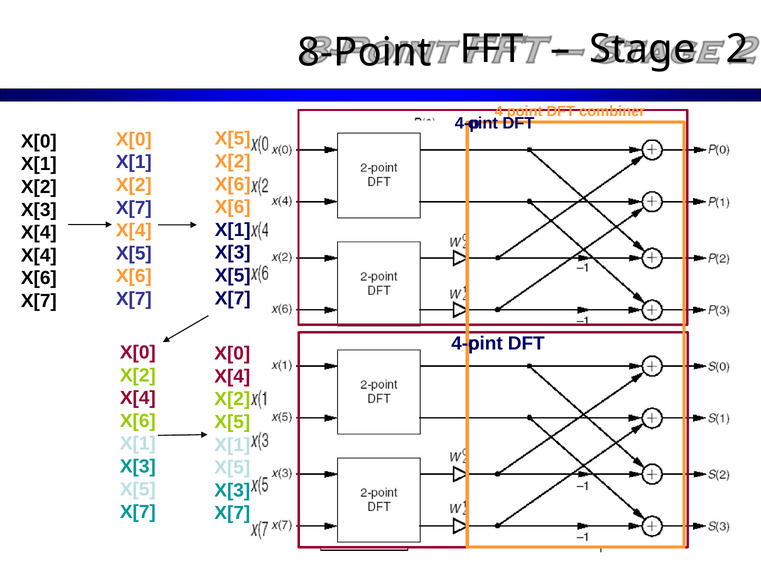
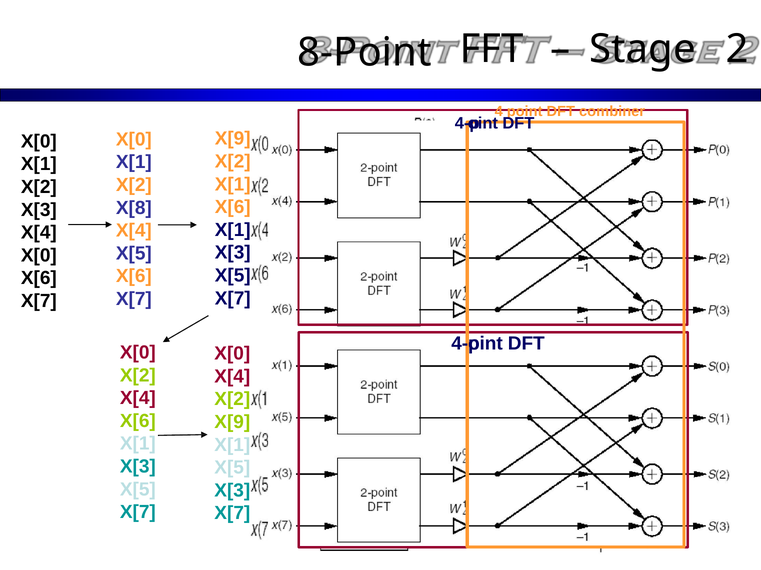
X[5 at (233, 139): X[5 -> X[9
X[6 at (233, 185): X[6 -> X[1
X[7 at (134, 208): X[7 -> X[8
X[4 at (39, 256): X[4 -> X[0
X[5 at (232, 422): X[5 -> X[9
